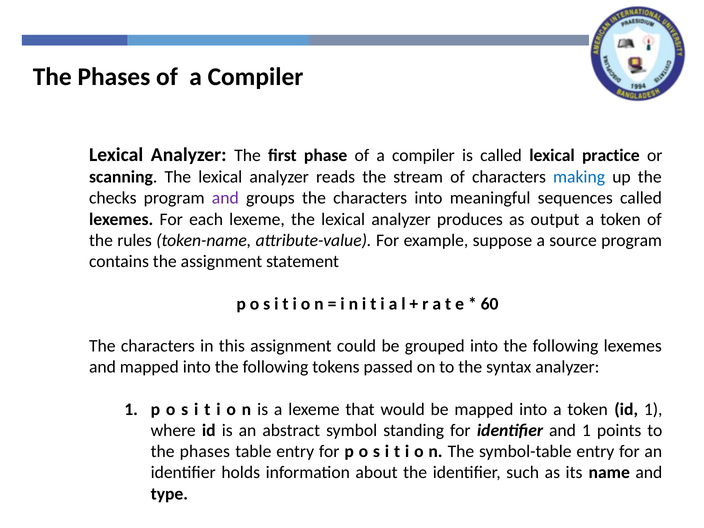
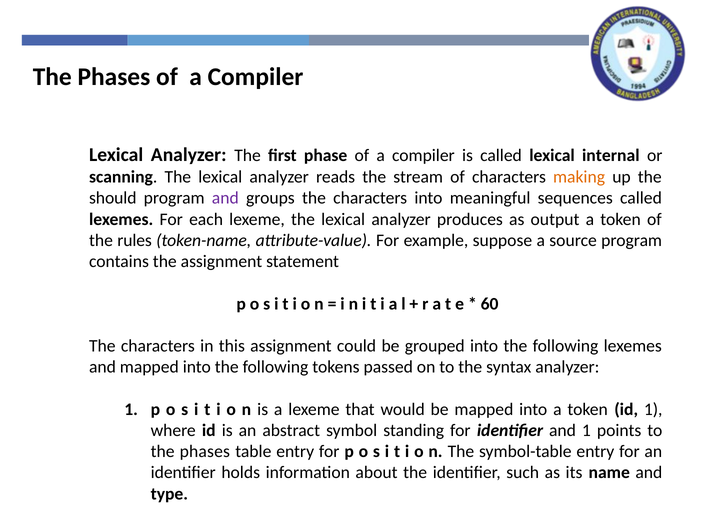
practice: practice -> internal
making colour: blue -> orange
checks: checks -> should
